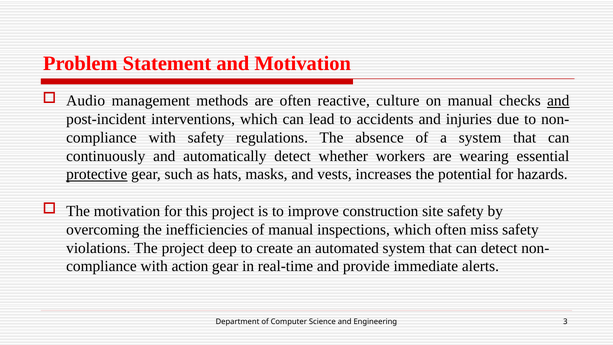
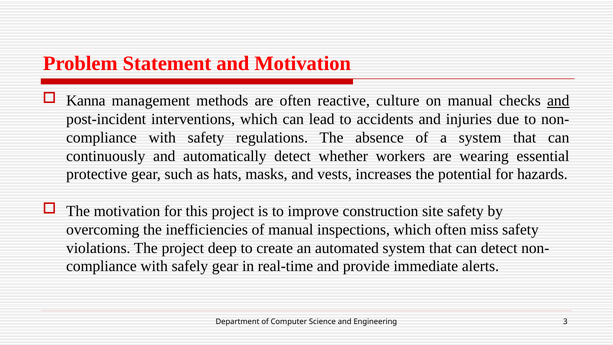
Audio: Audio -> Kanna
protective underline: present -> none
action: action -> safely
